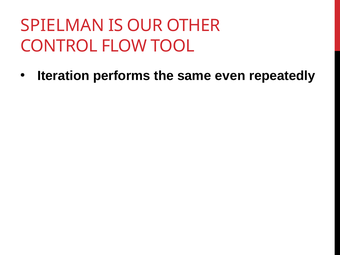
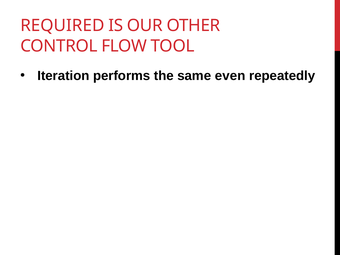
SPIELMAN: SPIELMAN -> REQUIRED
